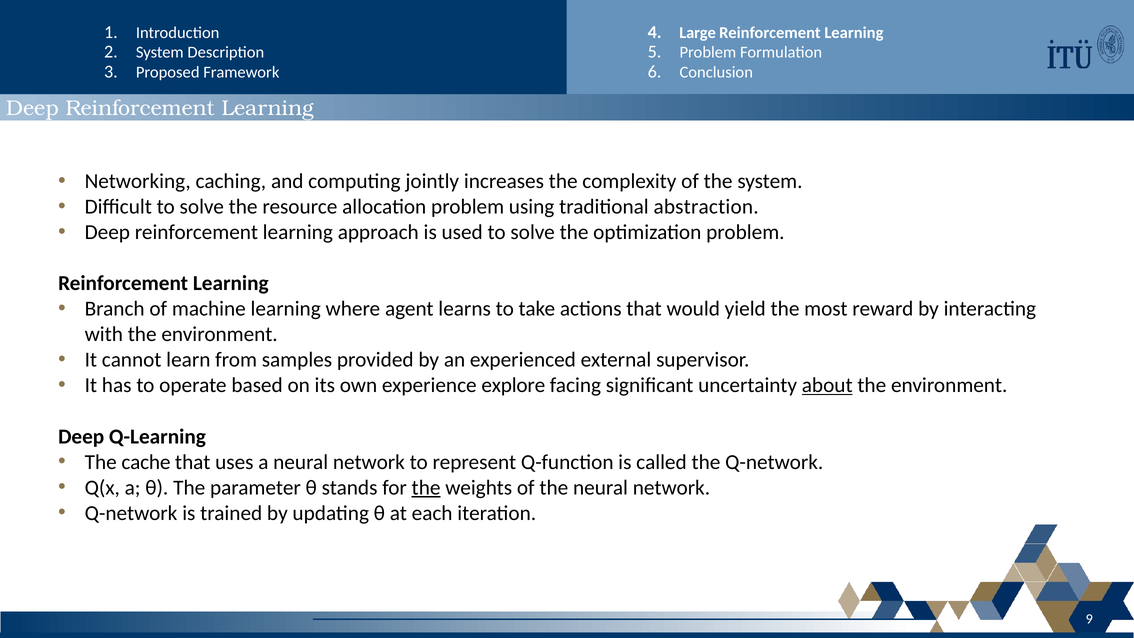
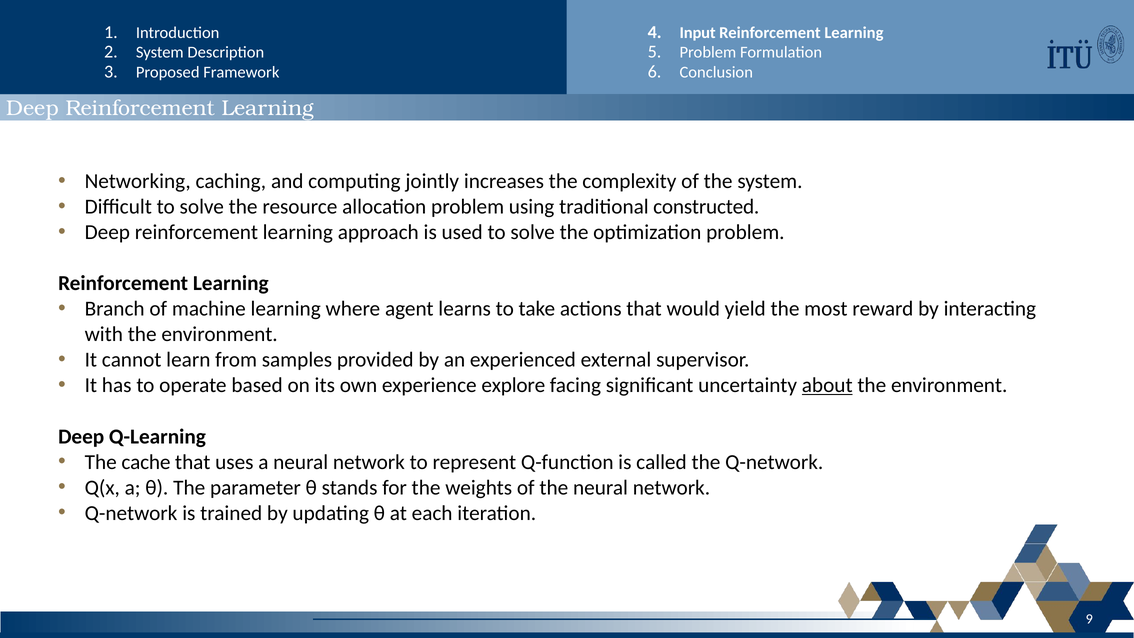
Large: Large -> Input
abstraction: abstraction -> constructed
the at (426, 487) underline: present -> none
